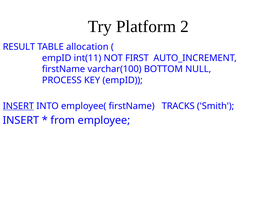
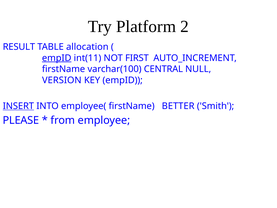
empID at (57, 58) underline: none -> present
BOTTOM: BOTTOM -> CENTRAL
PROCESS: PROCESS -> VERSION
TRACKS: TRACKS -> BETTER
INSERT at (21, 120): INSERT -> PLEASE
